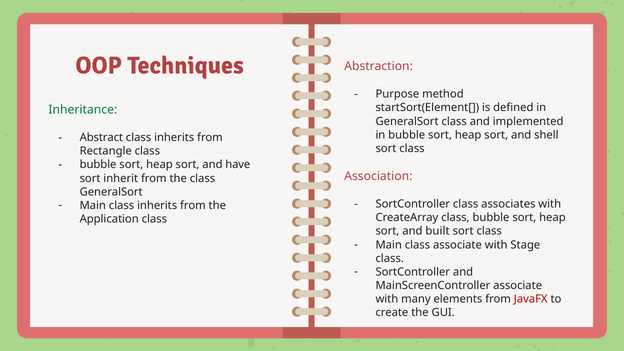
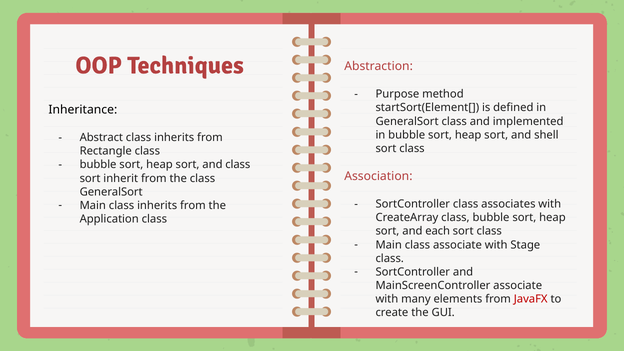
Inheritance colour: green -> black
and have: have -> class
built: built -> each
